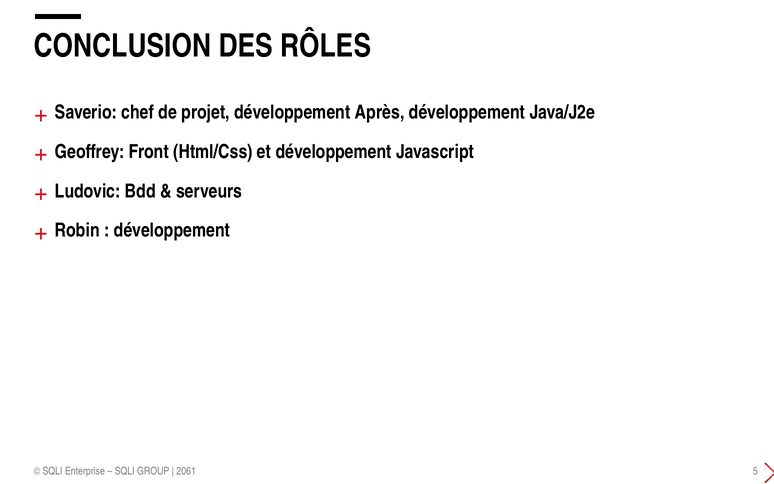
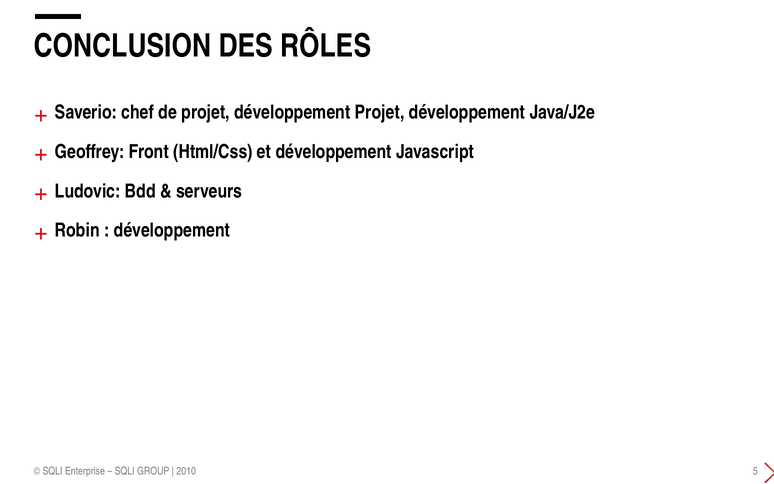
développement Après: Après -> Projet
2061: 2061 -> 2010
